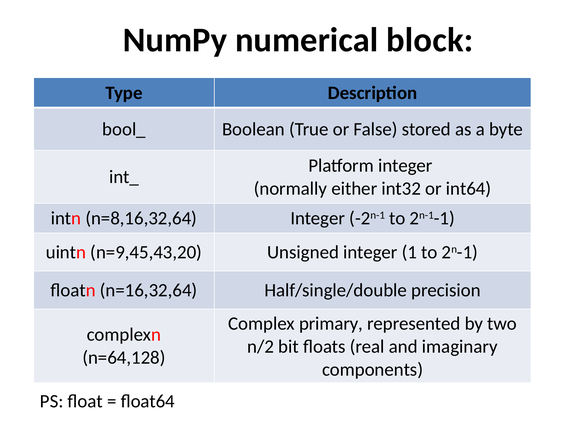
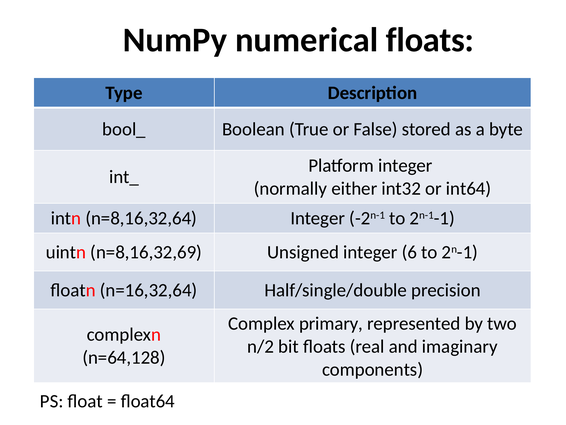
numerical block: block -> floats
n=9,45,43,20: n=9,45,43,20 -> n=8,16,32,69
1: 1 -> 6
